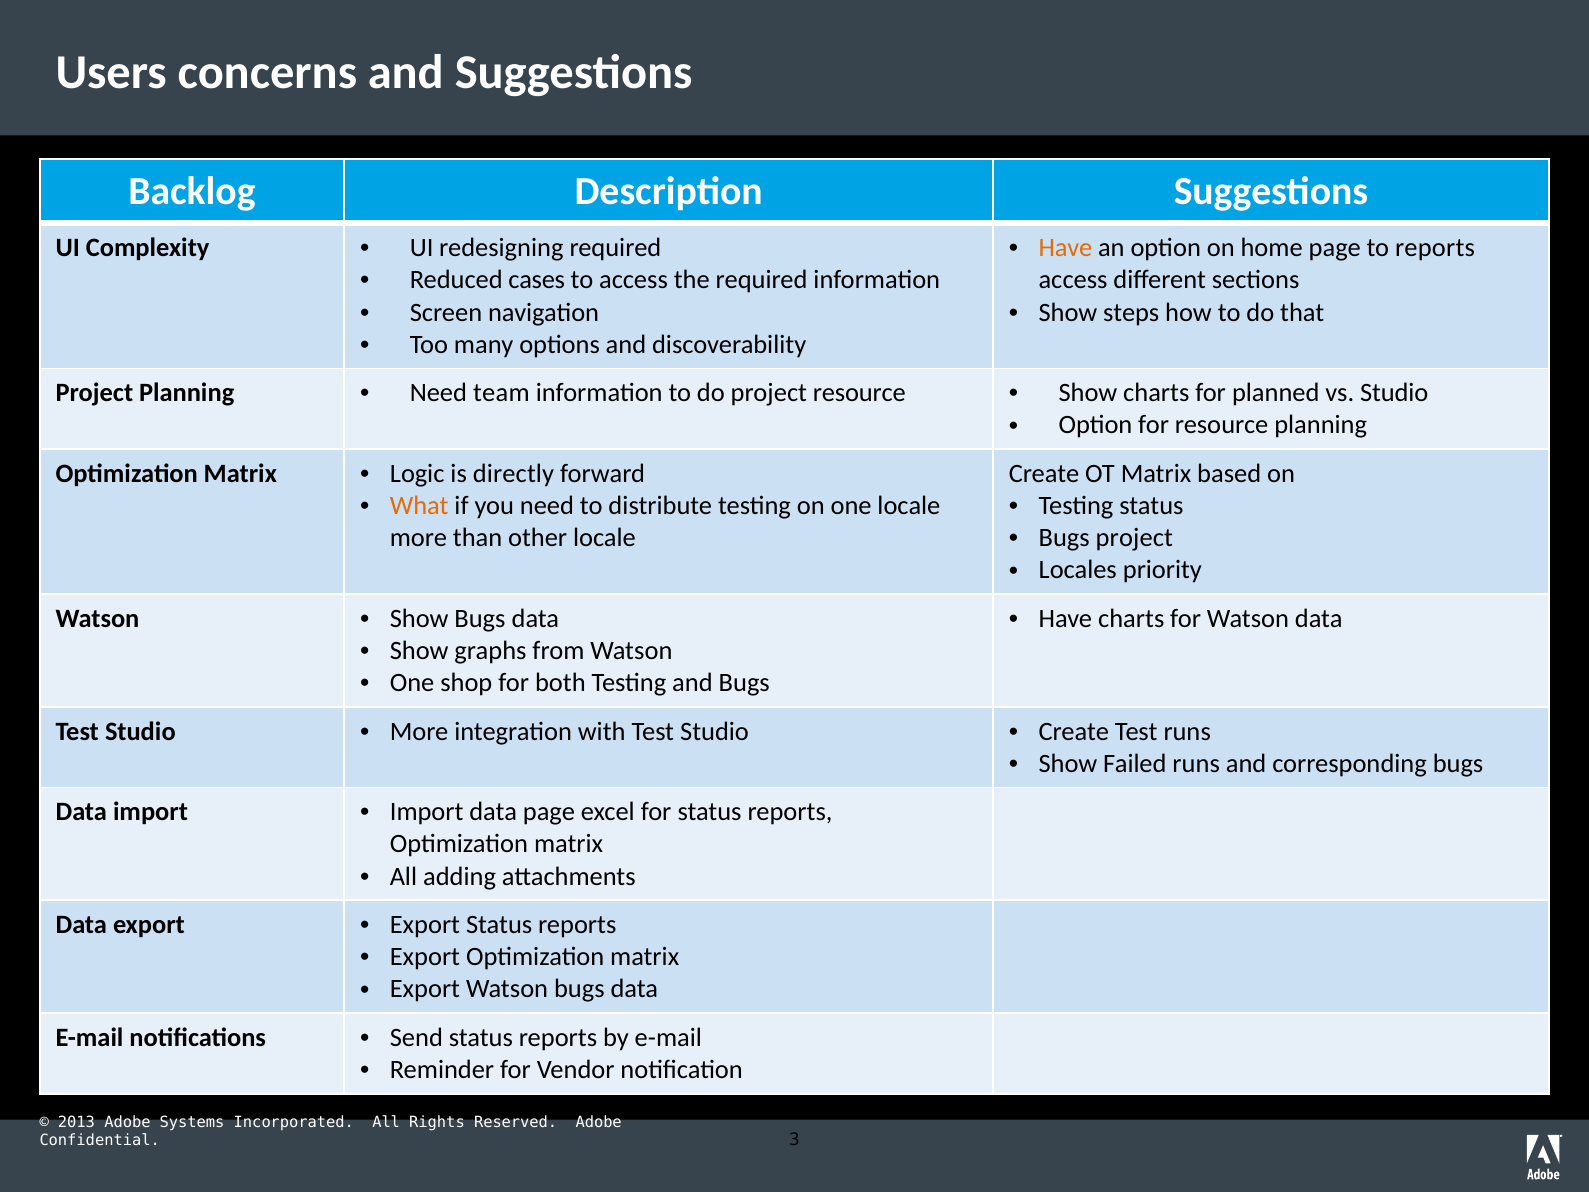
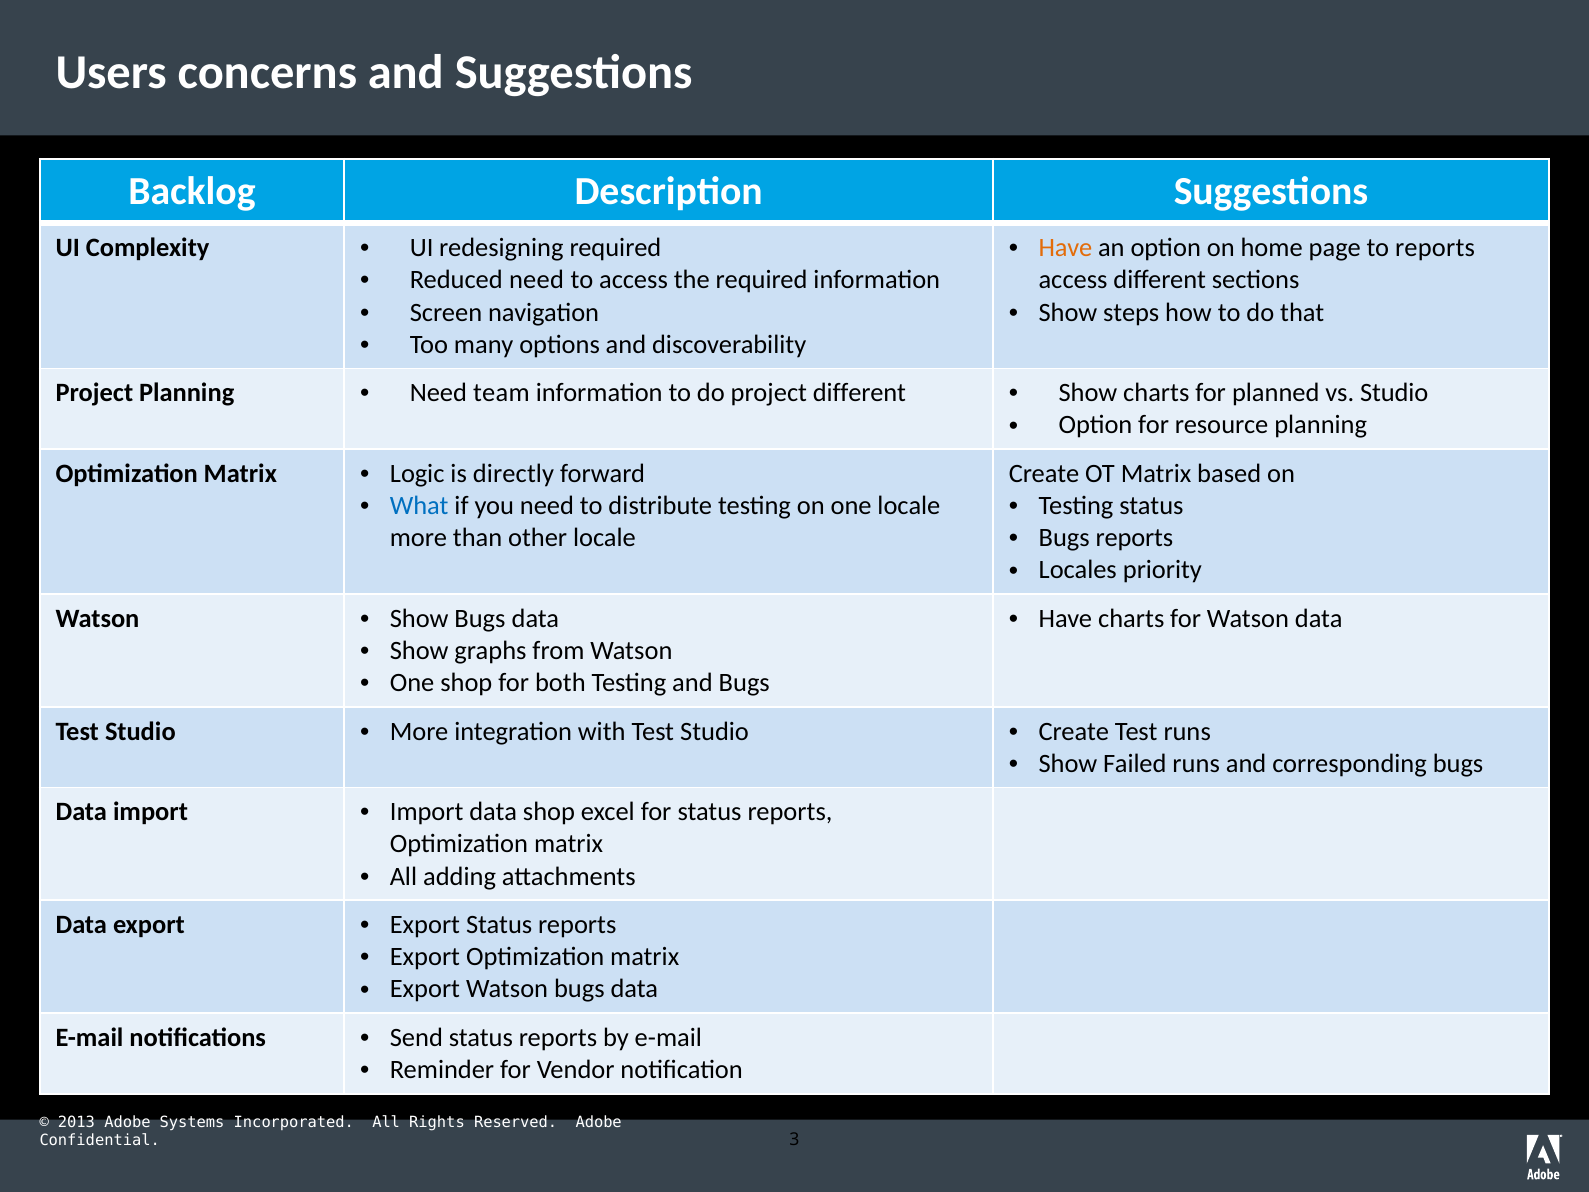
Reduced cases: cases -> need
project resource: resource -> different
What colour: orange -> blue
Bugs project: project -> reports
data page: page -> shop
